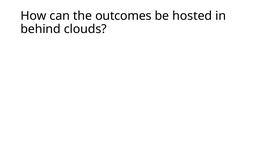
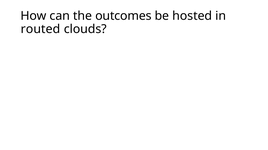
behind: behind -> routed
